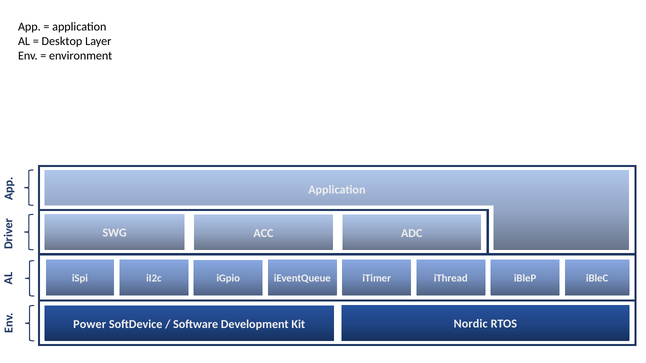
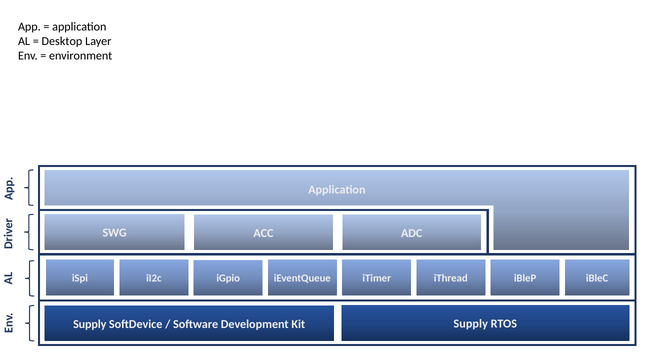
Nordic at (471, 324): Nordic -> Supply
Power at (90, 324): Power -> Supply
